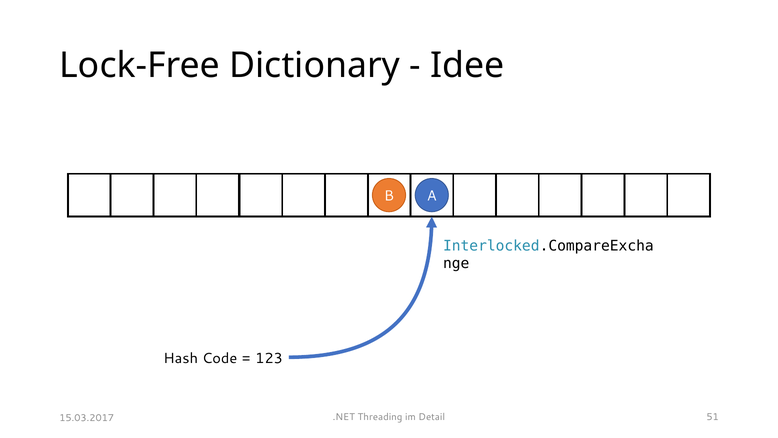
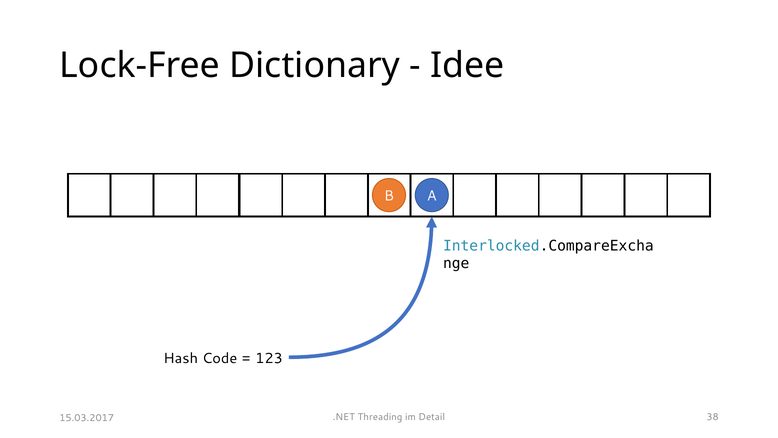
51: 51 -> 38
